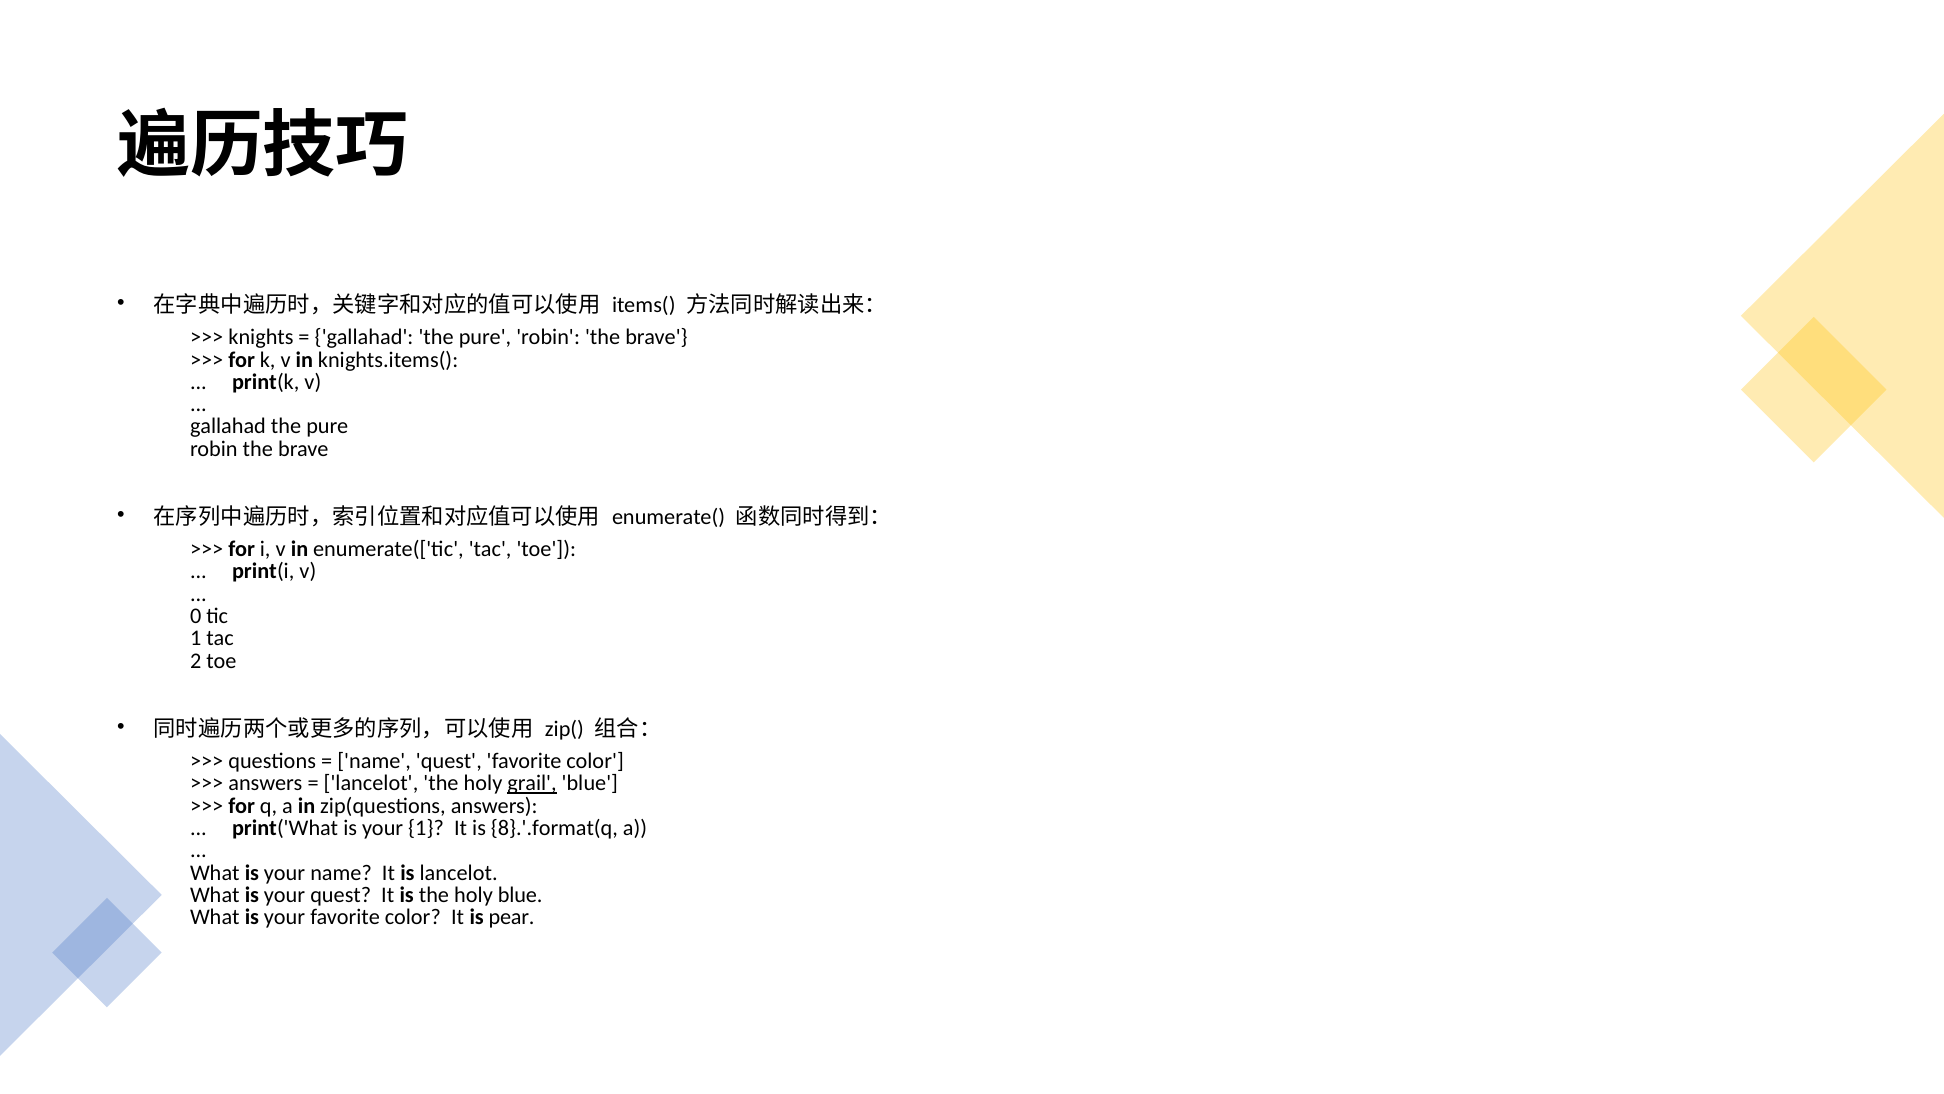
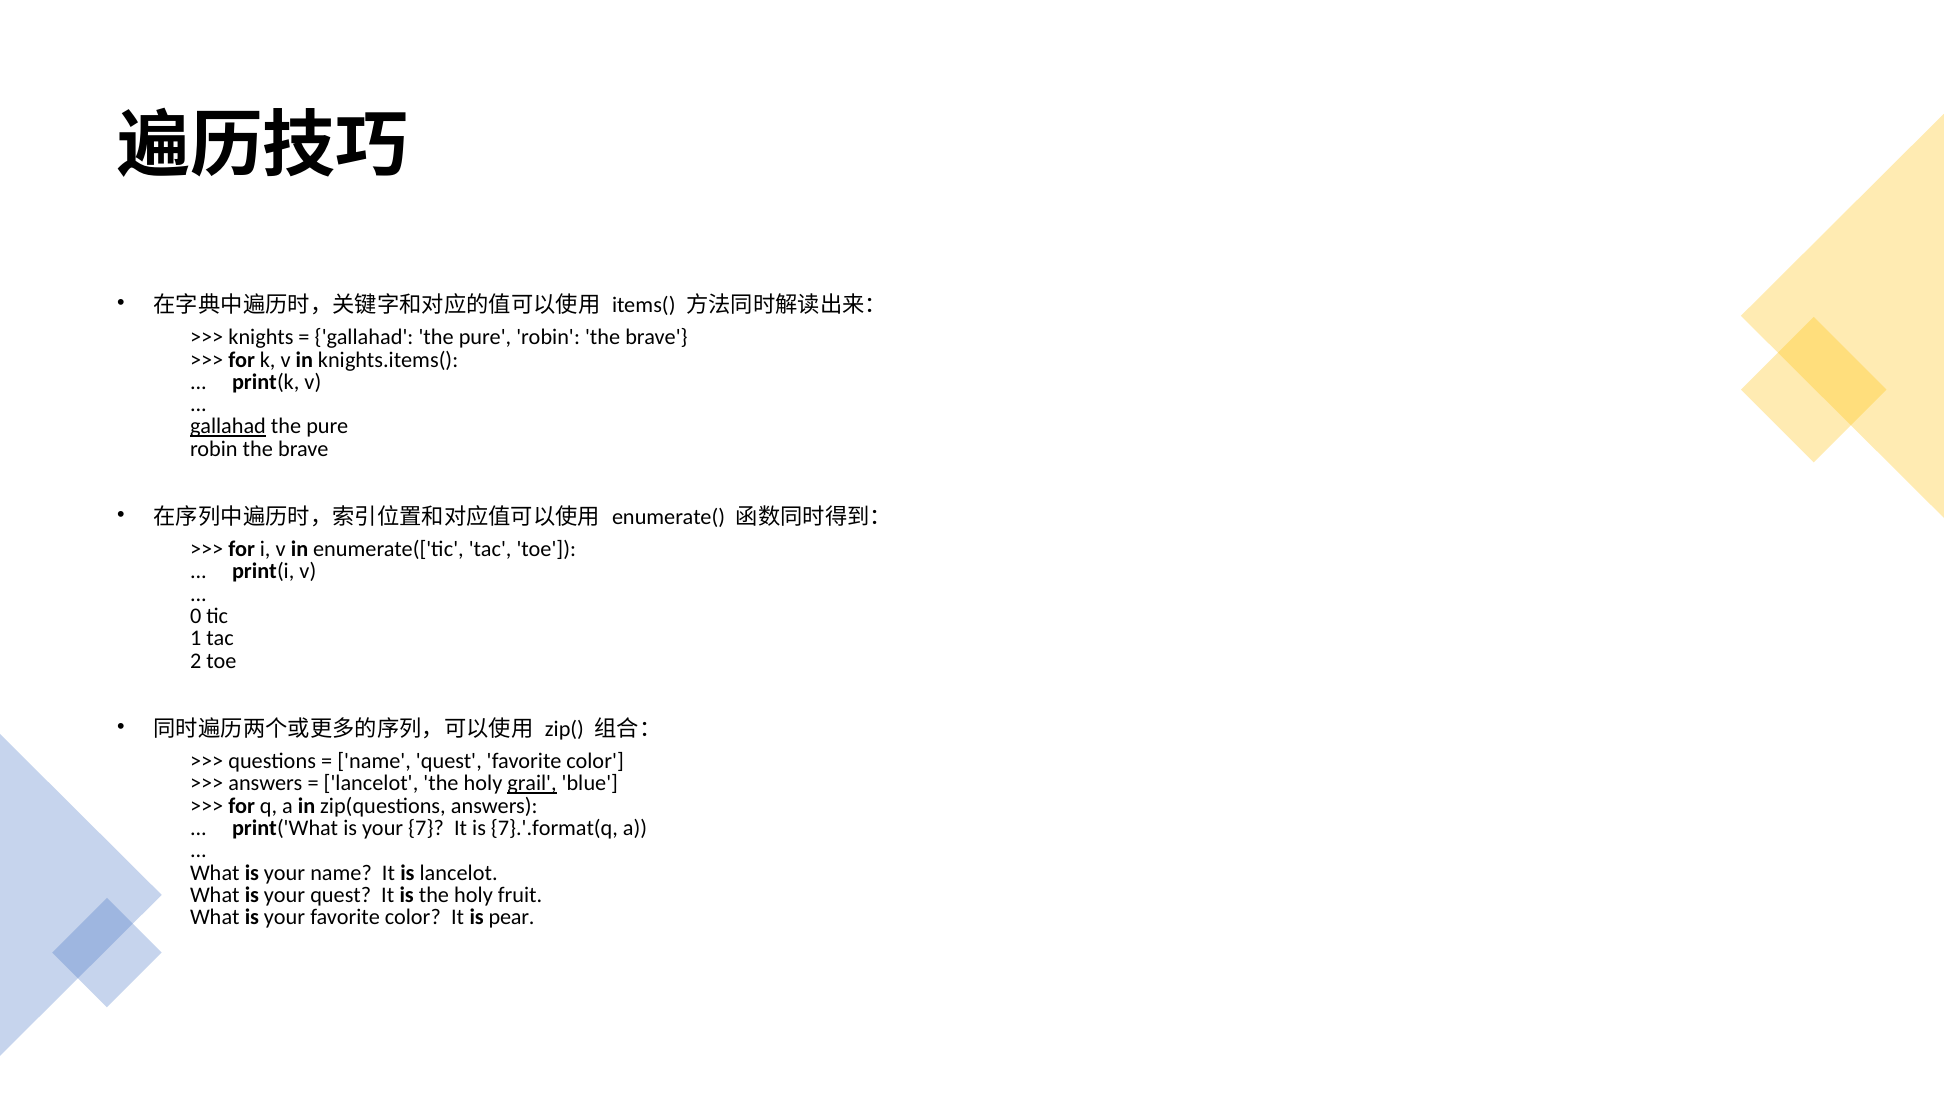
gallahad at (228, 426) underline: none -> present
your 1: 1 -> 7
8}.'.format(q: 8}.'.format(q -> 7}.'.format(q
holy blue: blue -> fruit
